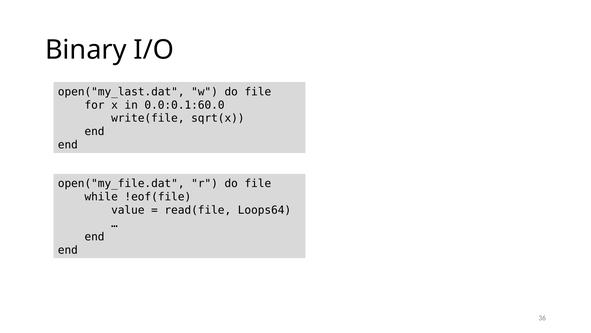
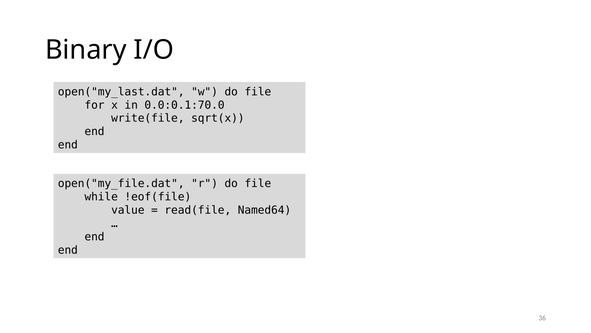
0.0:0.1:60.0: 0.0:0.1:60.0 -> 0.0:0.1:70.0
Loops64: Loops64 -> Named64
